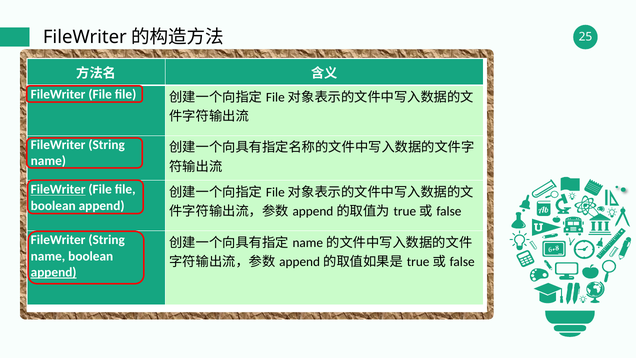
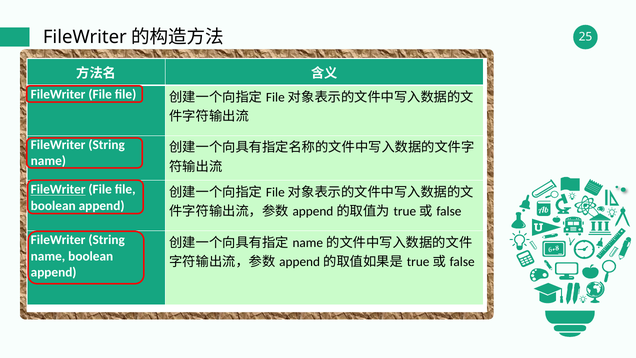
append at (54, 272) underline: present -> none
